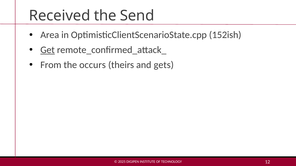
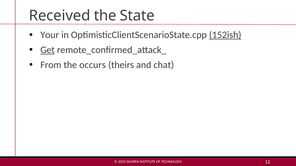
Send: Send -> State
Area: Area -> Your
152ish underline: none -> present
gets: gets -> chat
